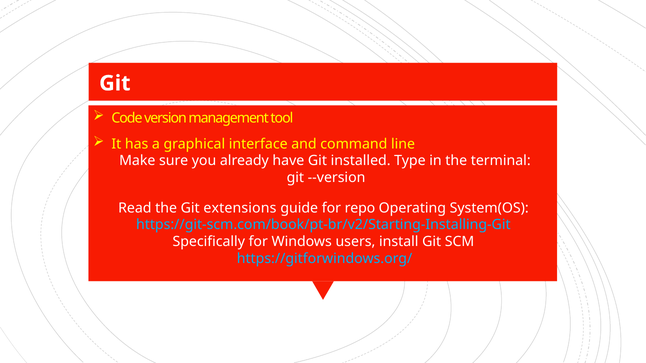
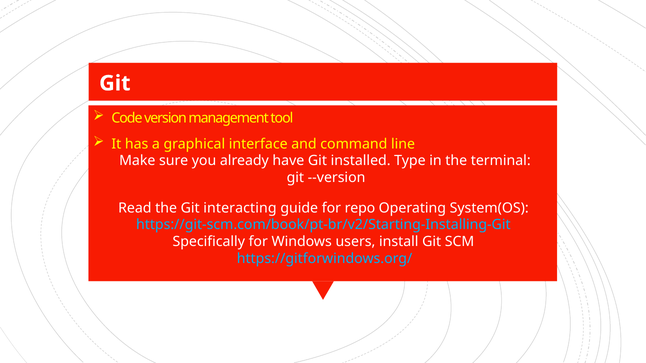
extensions: extensions -> interacting
